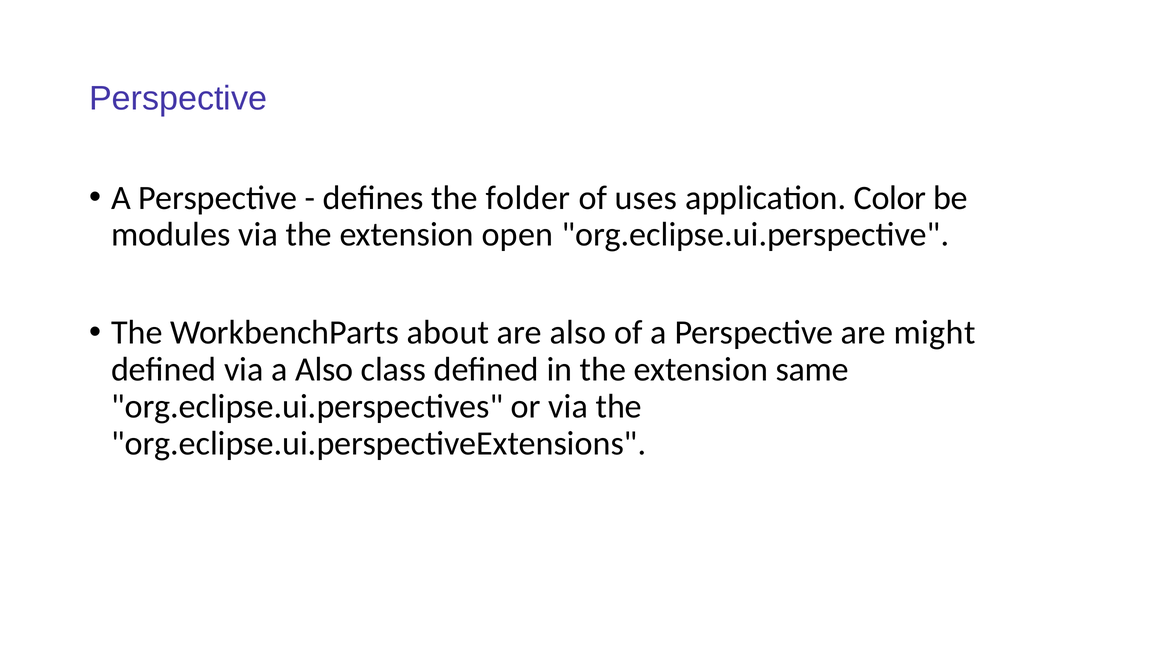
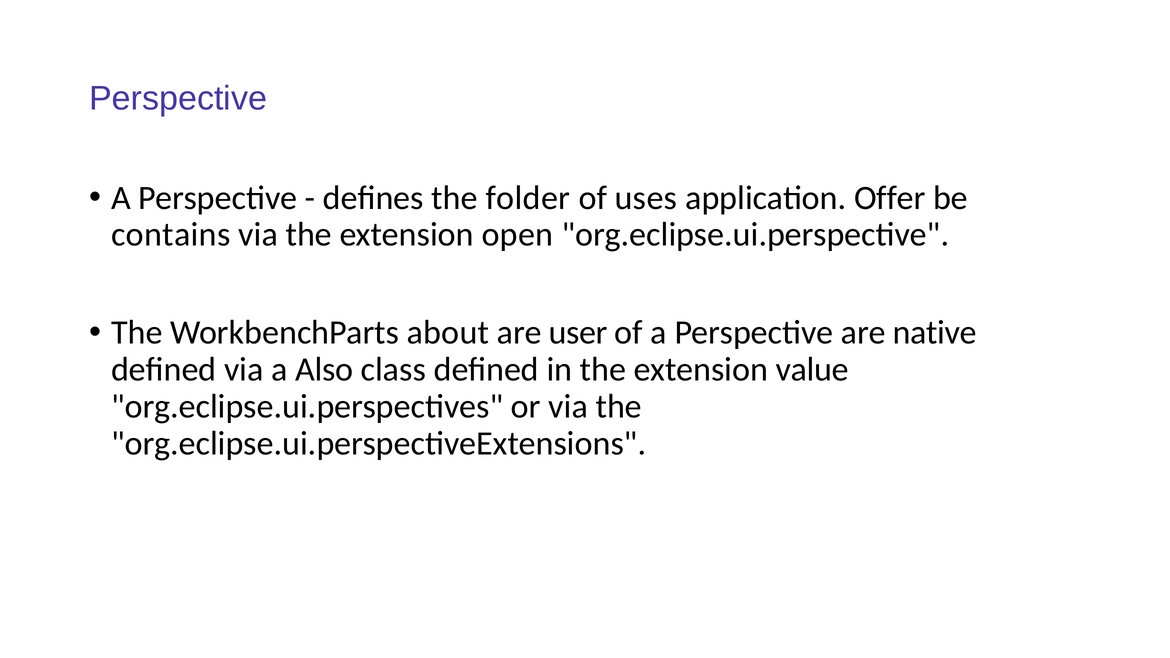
Color: Color -> Offer
modules: modules -> contains
are also: also -> user
might: might -> native
same: same -> value
